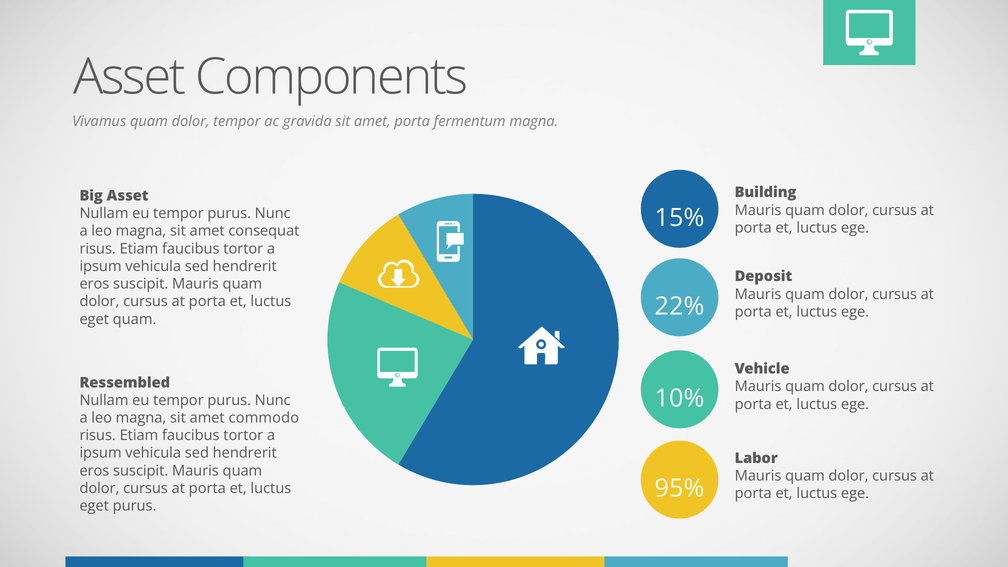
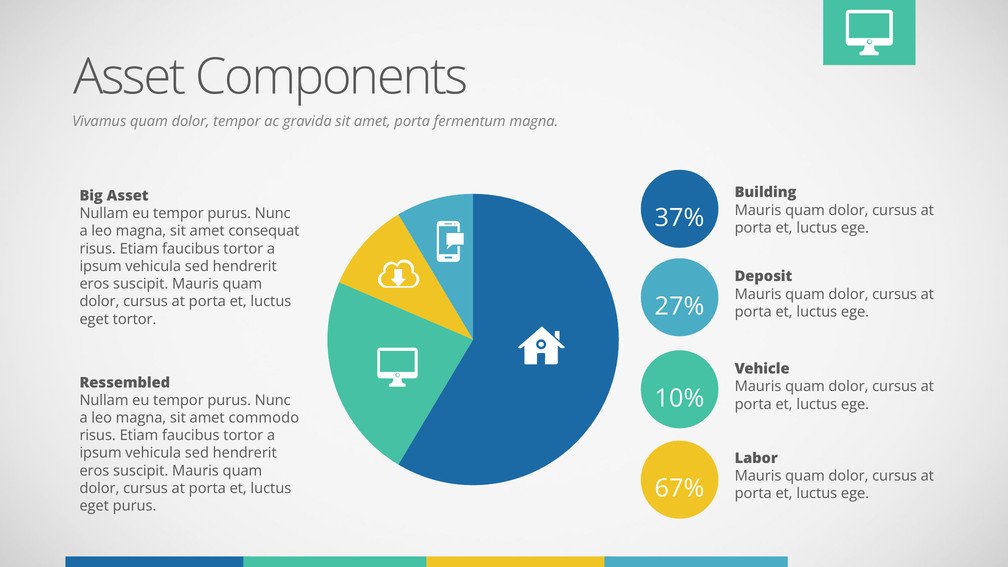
15%: 15% -> 37%
22%: 22% -> 27%
eget quam: quam -> tortor
95%: 95% -> 67%
